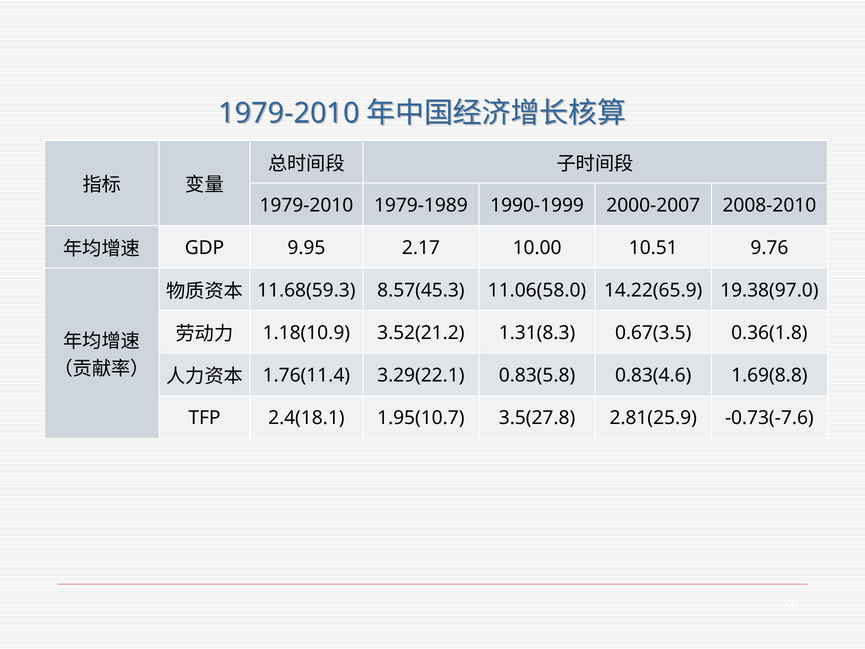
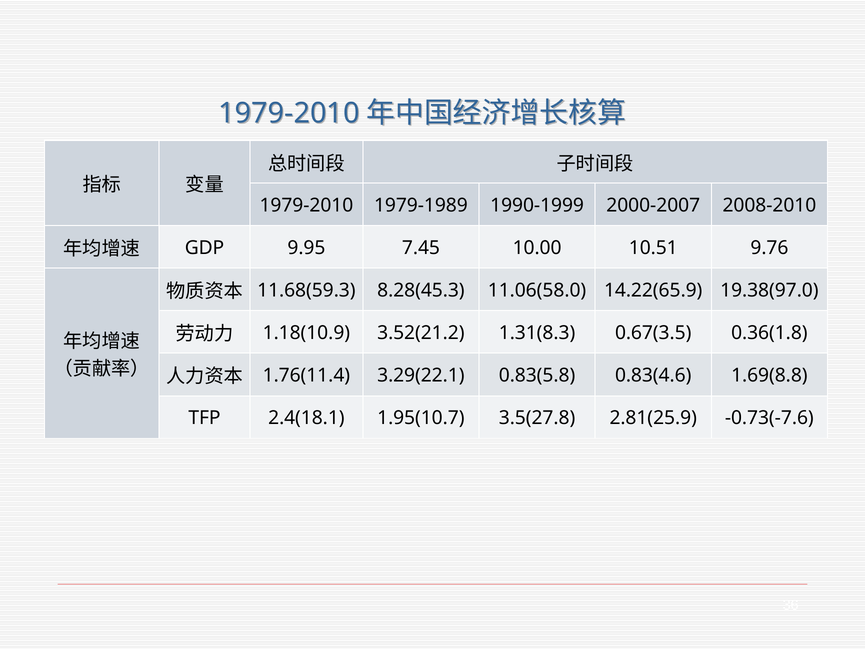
2.17: 2.17 -> 7.45
8.57(45.3: 8.57(45.3 -> 8.28(45.3
